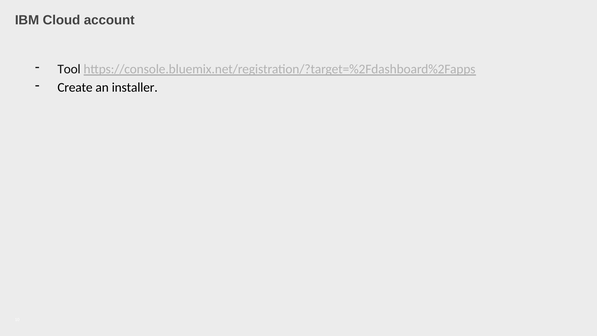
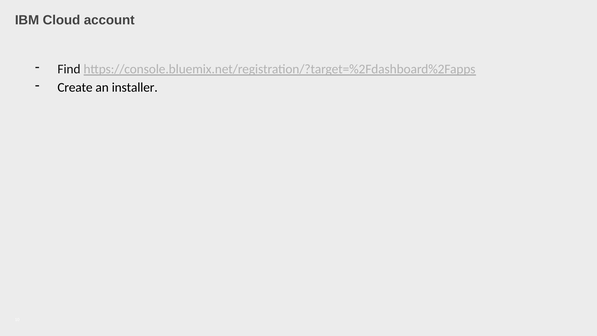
Tool: Tool -> Find
